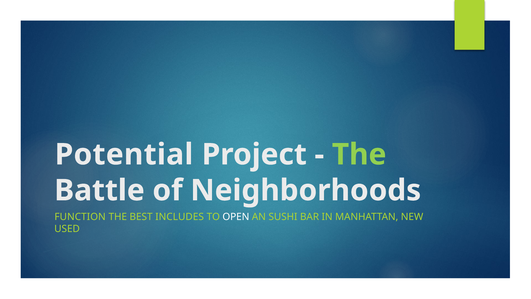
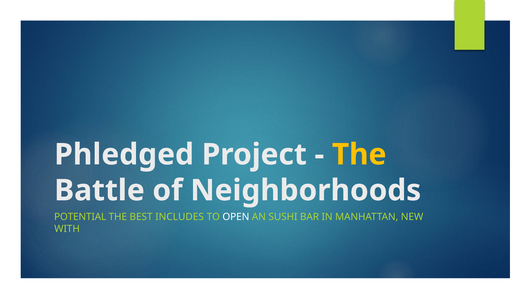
Potential: Potential -> Phledged
The at (359, 154) colour: light green -> yellow
FUNCTION: FUNCTION -> POTENTIAL
USED: USED -> WITH
